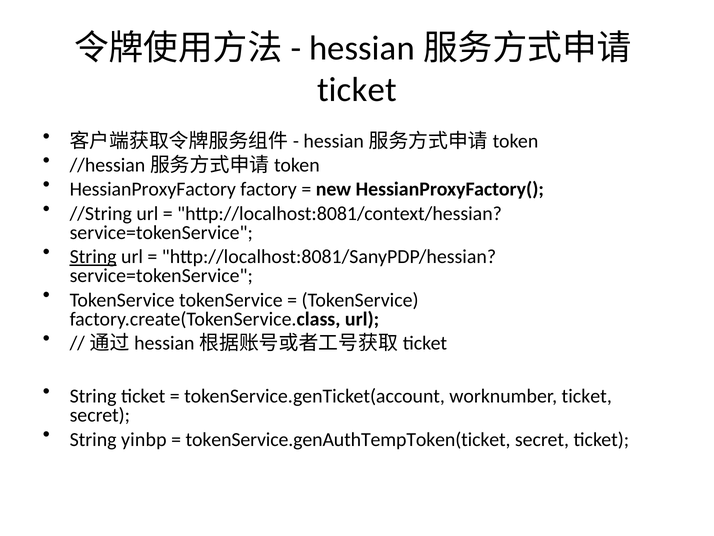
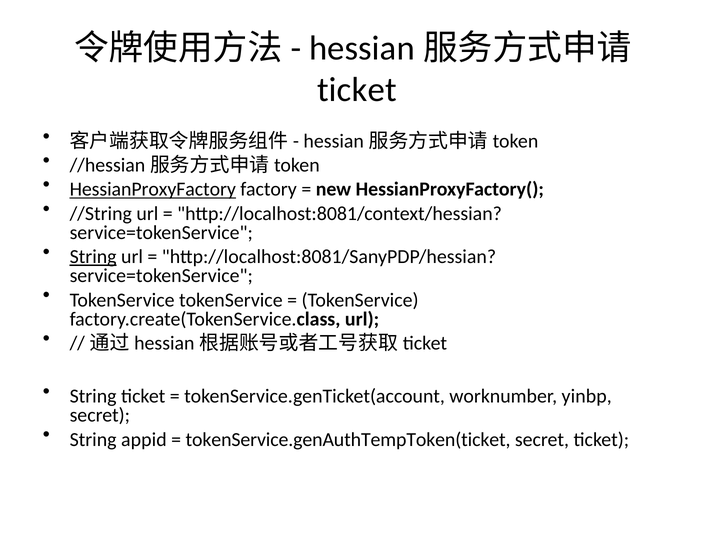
HessianProxyFactory underline: none -> present
worknumber ticket: ticket -> yinbp
yinbp: yinbp -> appid
